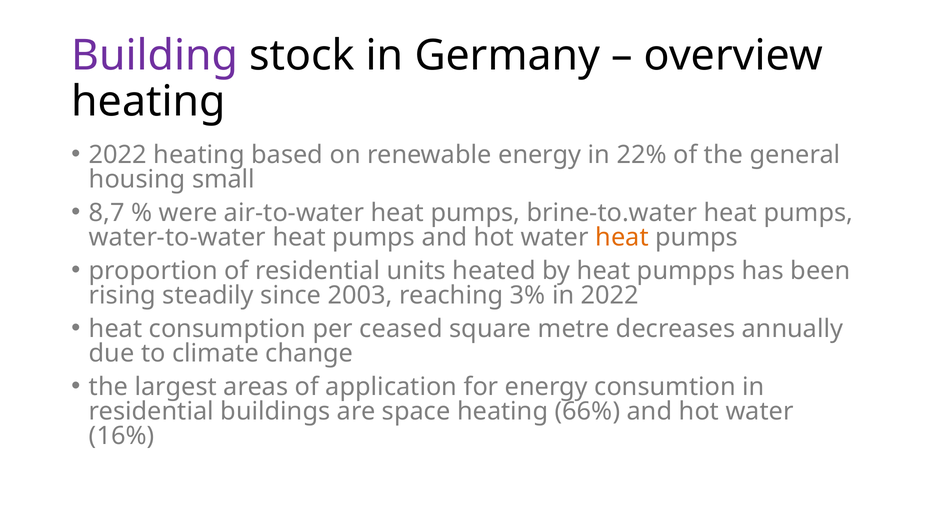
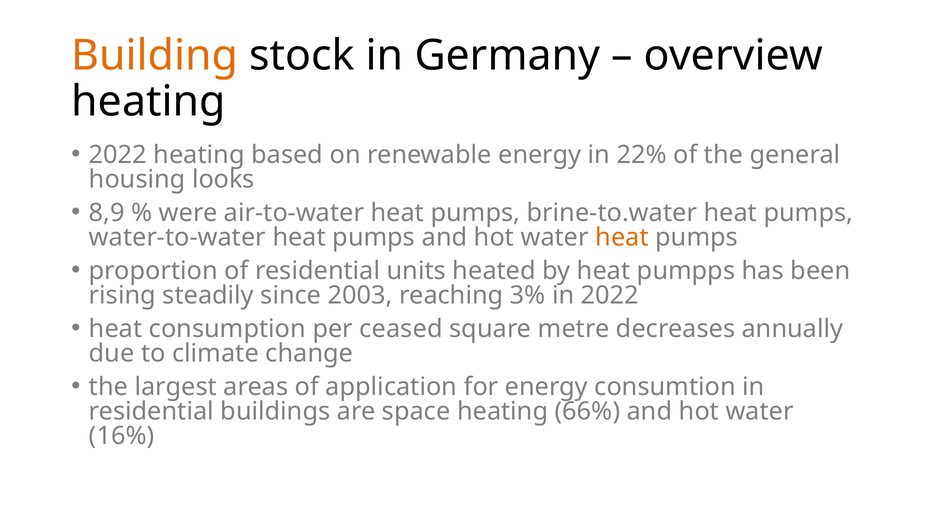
Building colour: purple -> orange
small: small -> looks
8,7: 8,7 -> 8,9
